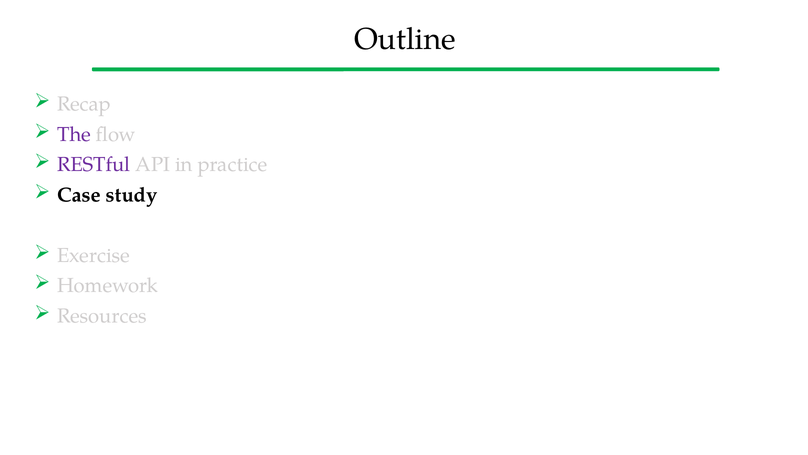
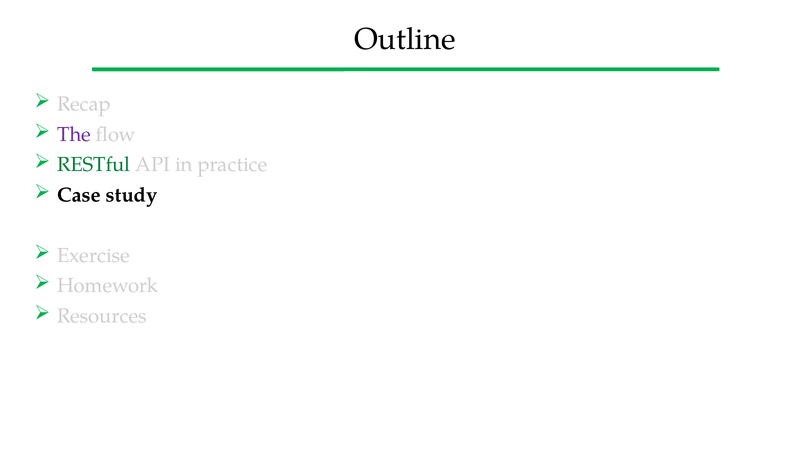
RESTful colour: purple -> green
